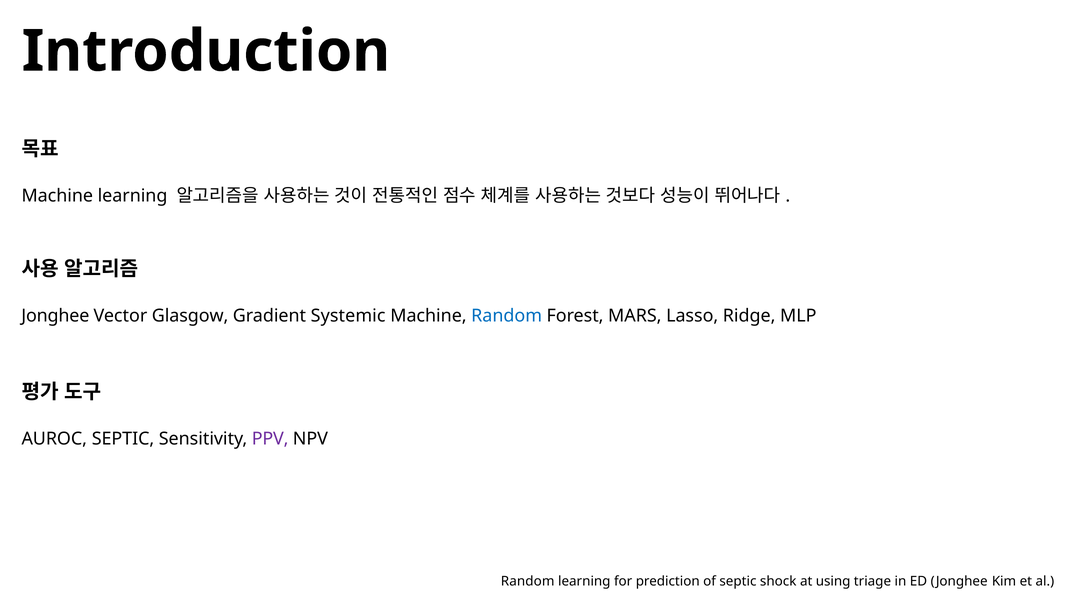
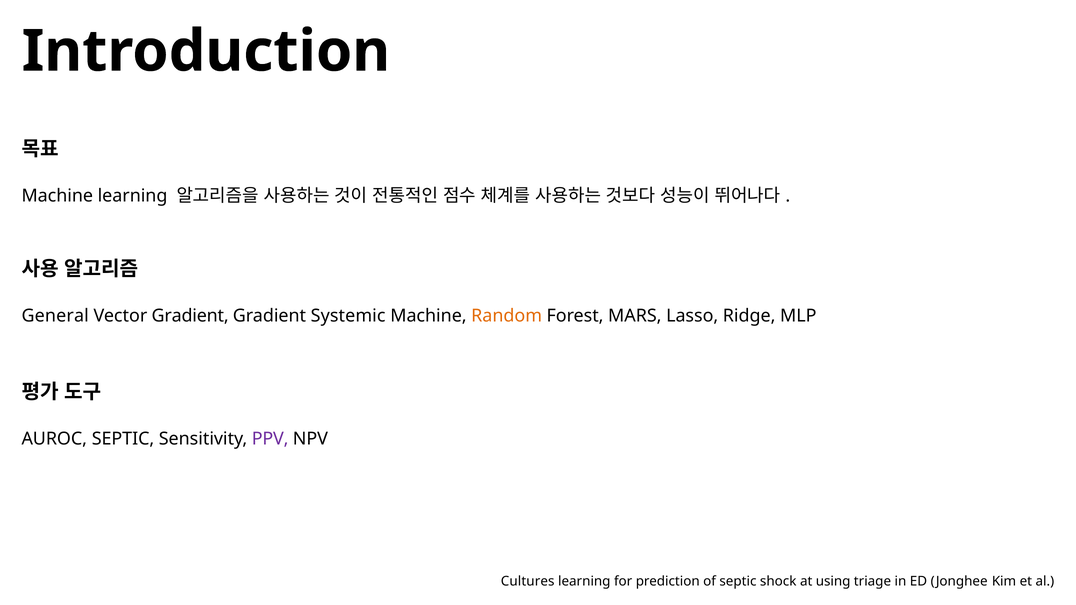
Jonghee at (55, 316): Jonghee -> General
Vector Glasgow: Glasgow -> Gradient
Random at (507, 316) colour: blue -> orange
Random at (528, 582): Random -> Cultures
